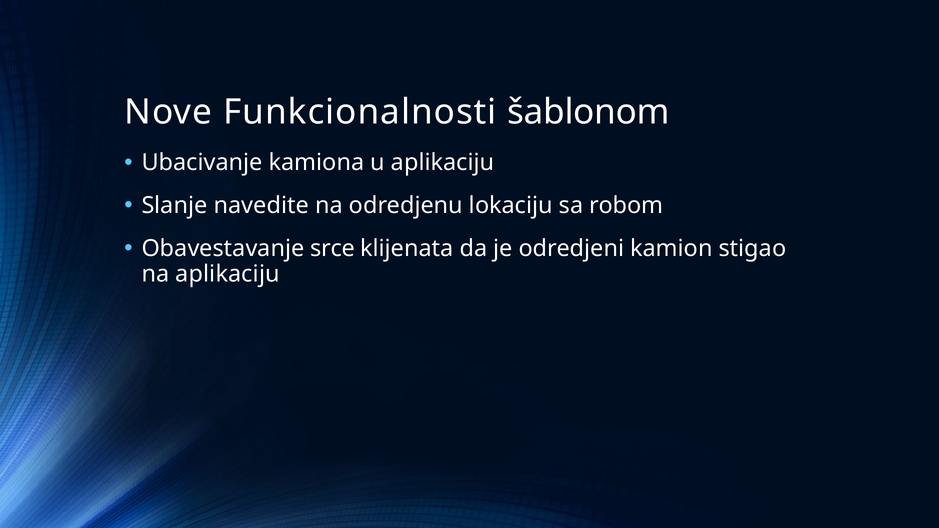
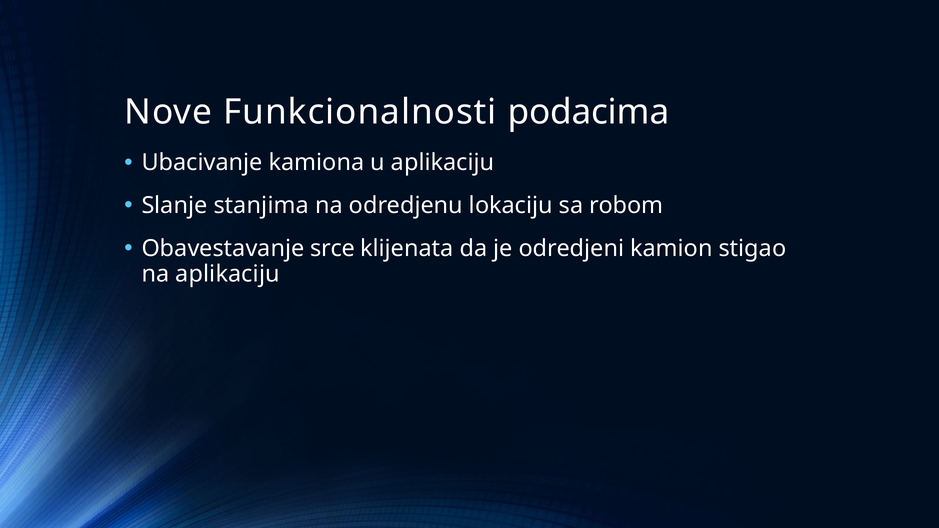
šablonom: šablonom -> podacima
navedite: navedite -> stanjima
